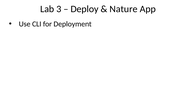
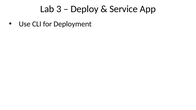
Nature: Nature -> Service
